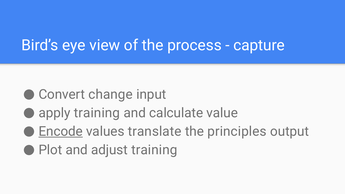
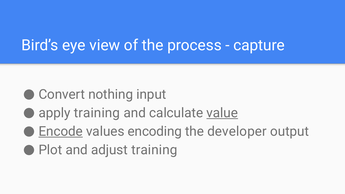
change: change -> nothing
value underline: none -> present
translate: translate -> encoding
principles: principles -> developer
